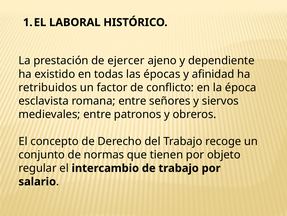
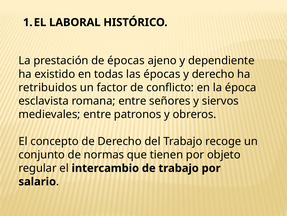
de ejercer: ejercer -> épocas
y afinidad: afinidad -> derecho
